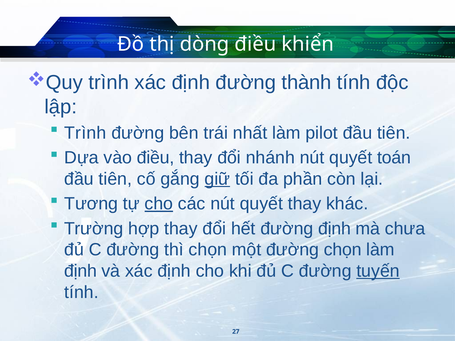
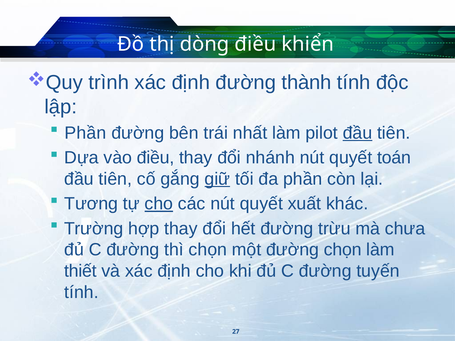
Trình at (85, 133): Trình -> Phần
đầu at (357, 133) underline: none -> present
quyết thay: thay -> xuất
đường định: định -> trừu
định at (81, 271): định -> thiết
tuyến underline: present -> none
